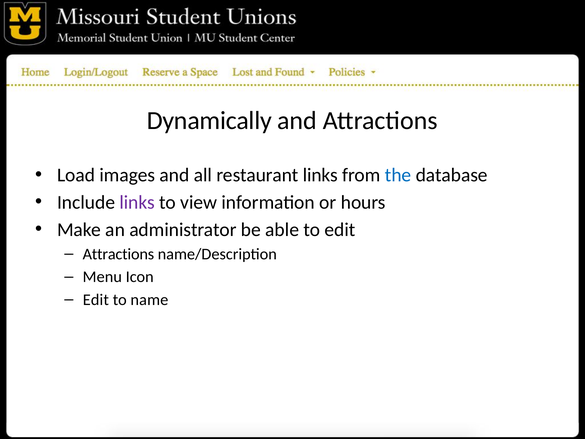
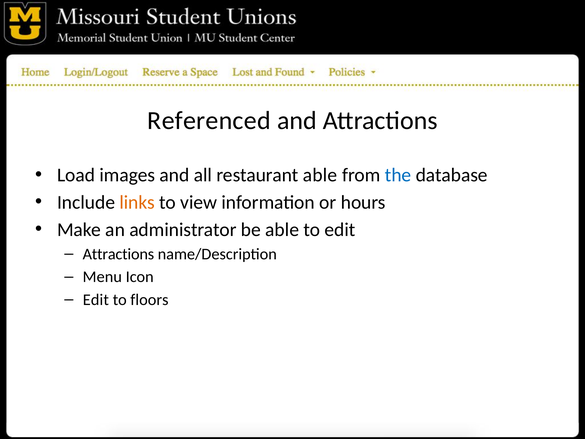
Dynamically: Dynamically -> Referenced
restaurant links: links -> able
links at (137, 202) colour: purple -> orange
name: name -> floors
